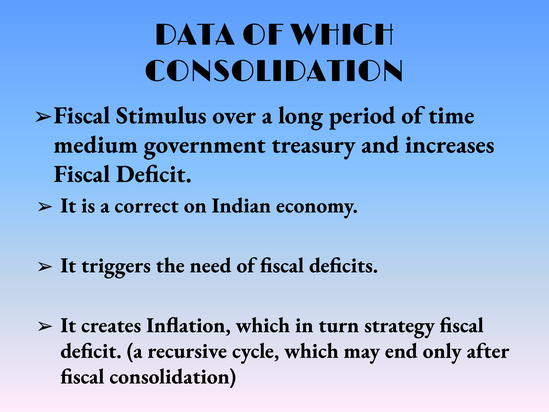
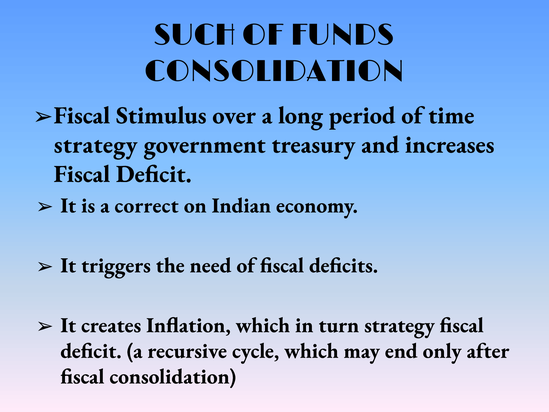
DATA: DATA -> SUCH
OF WHICH: WHICH -> FUNDS
medium at (96, 144): medium -> strategy
